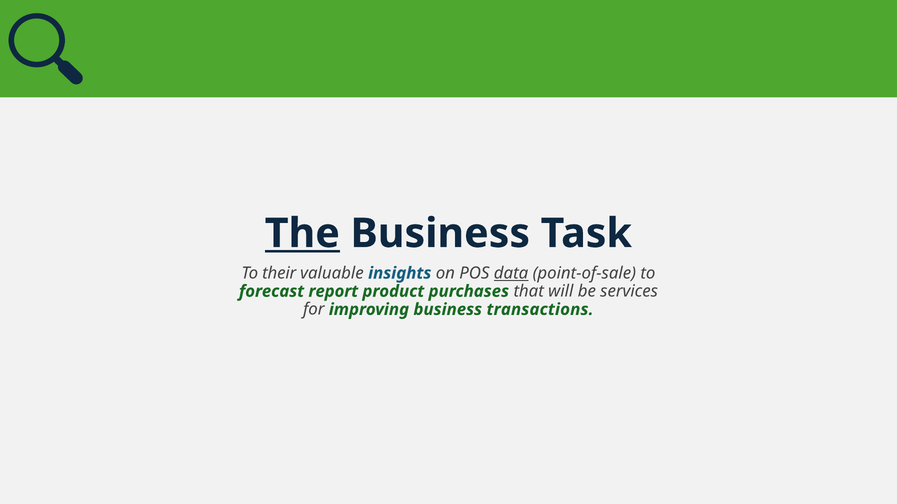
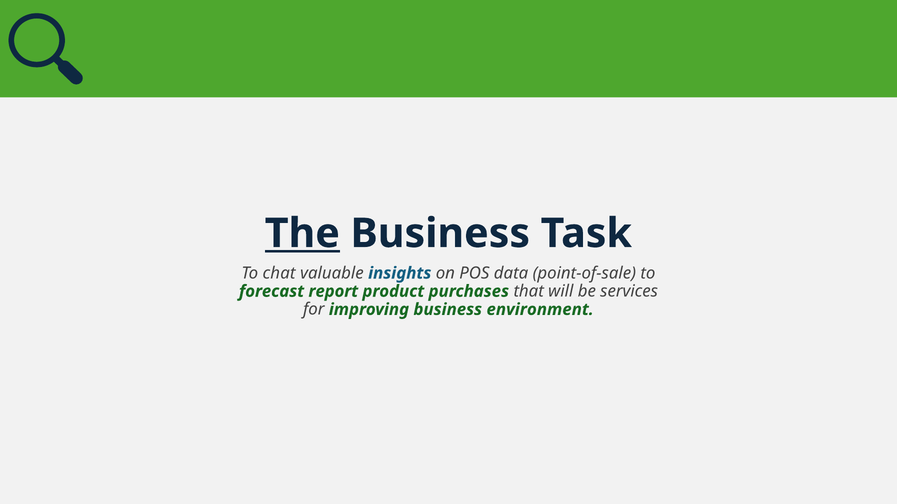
their: their -> chat
data underline: present -> none
transactions: transactions -> environment
